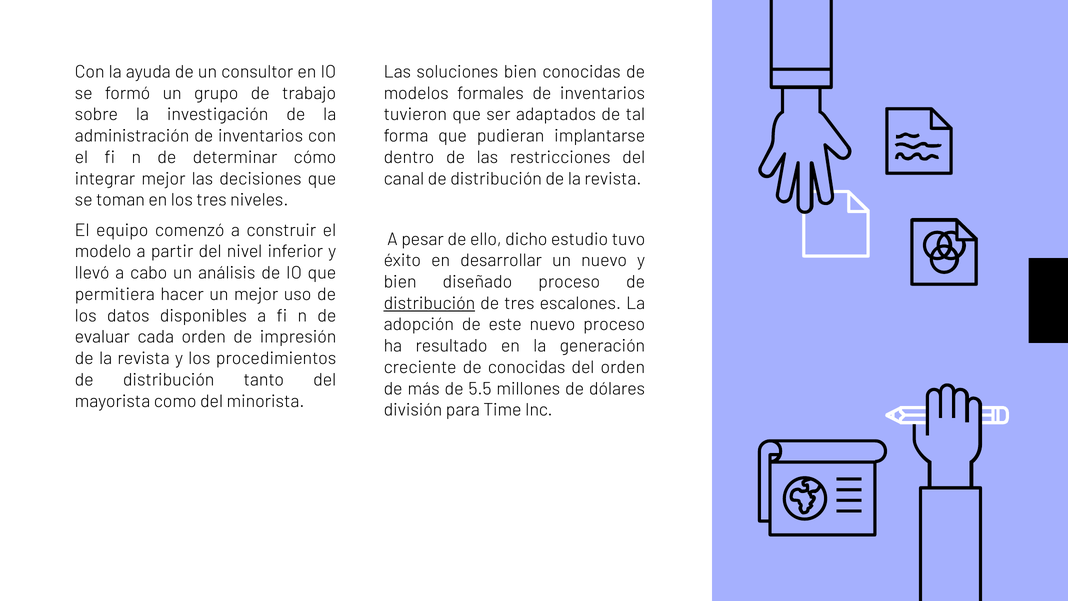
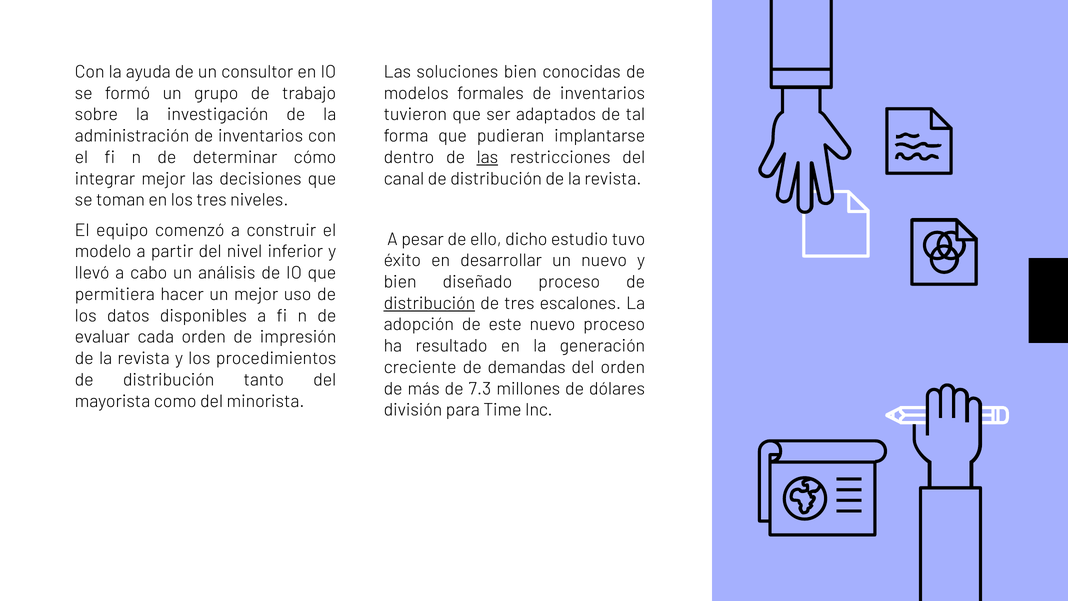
las at (487, 157) underline: none -> present
de conocidas: conocidas -> demandas
5.5: 5.5 -> 7.3
